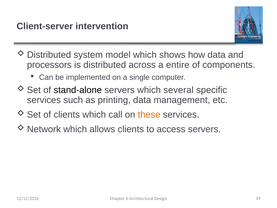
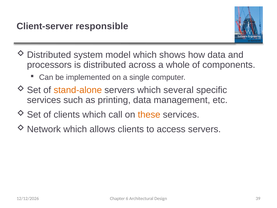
intervention: intervention -> responsible
entire: entire -> whole
stand-alone colour: black -> orange
